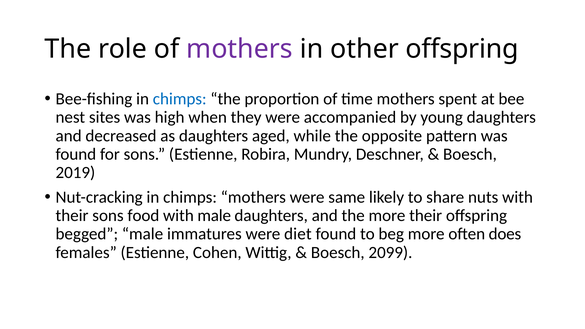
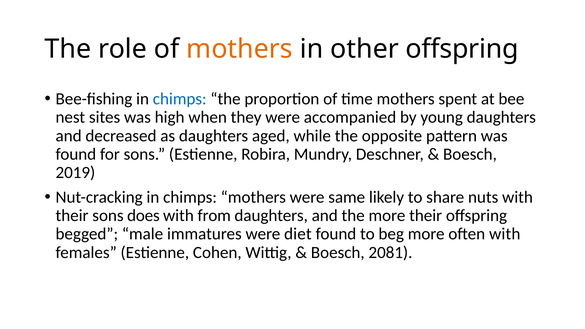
mothers at (240, 49) colour: purple -> orange
food: food -> does
with male: male -> from
often does: does -> with
2099: 2099 -> 2081
